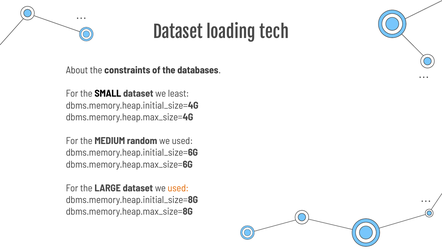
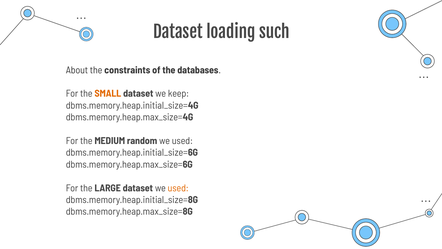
tech: tech -> such
SMALL colour: black -> orange
least: least -> keep
